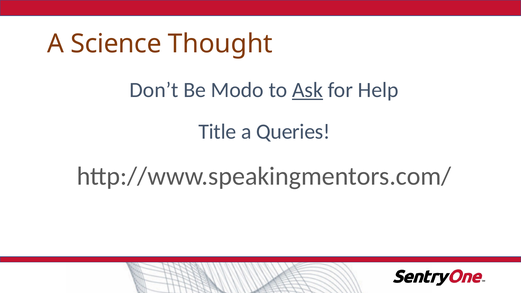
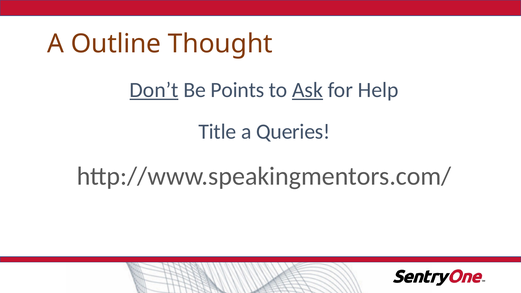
Science: Science -> Outline
Don’t underline: none -> present
Modo: Modo -> Points
